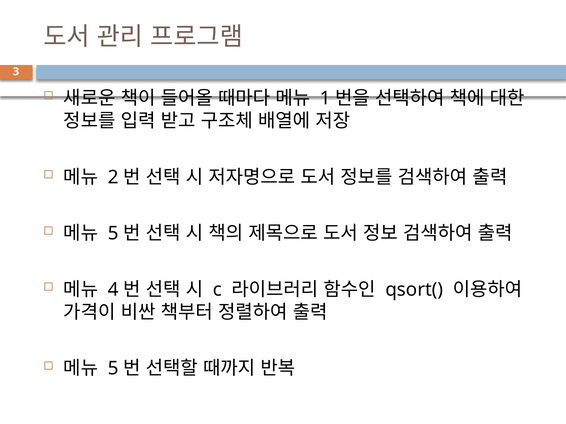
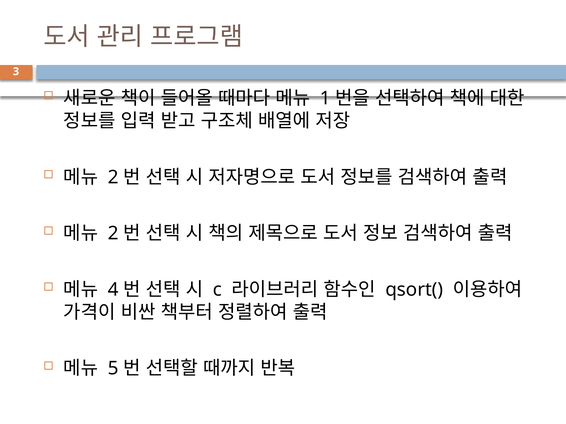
5 at (113, 234): 5 -> 2
